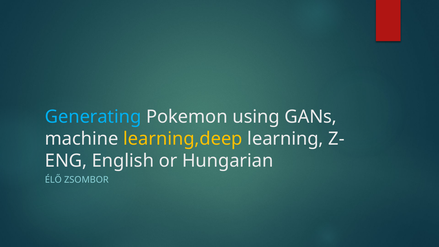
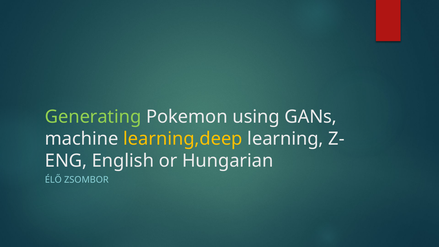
Generating colour: light blue -> light green
